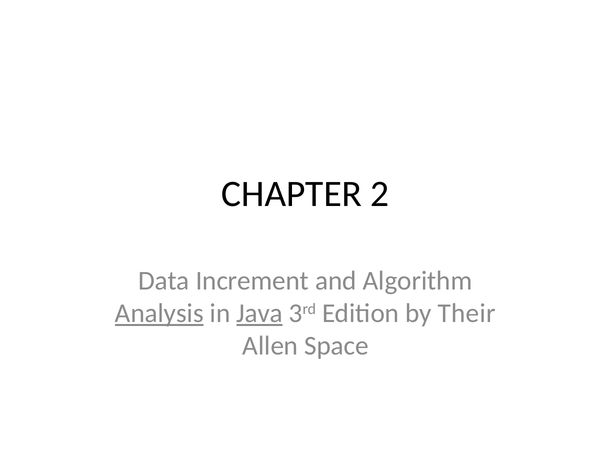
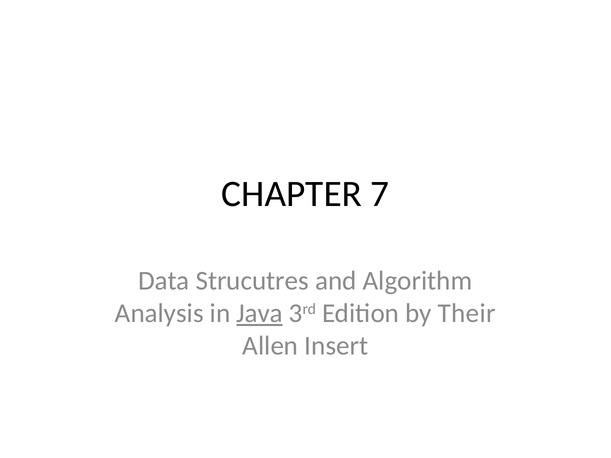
2: 2 -> 7
Increment: Increment -> Strucutres
Analysis underline: present -> none
Space: Space -> Insert
